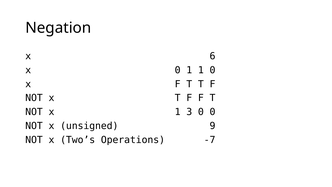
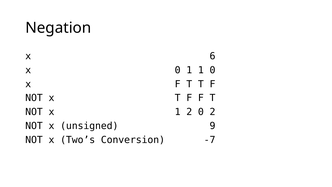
1 3: 3 -> 2
0 0: 0 -> 2
Operations: Operations -> Conversion
